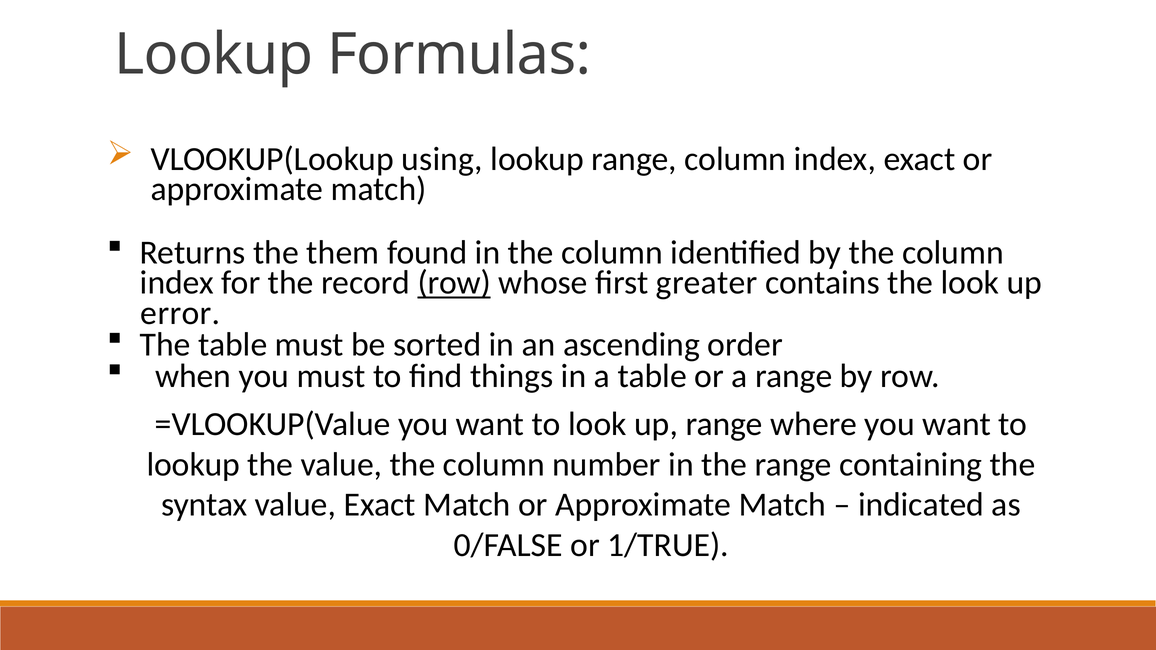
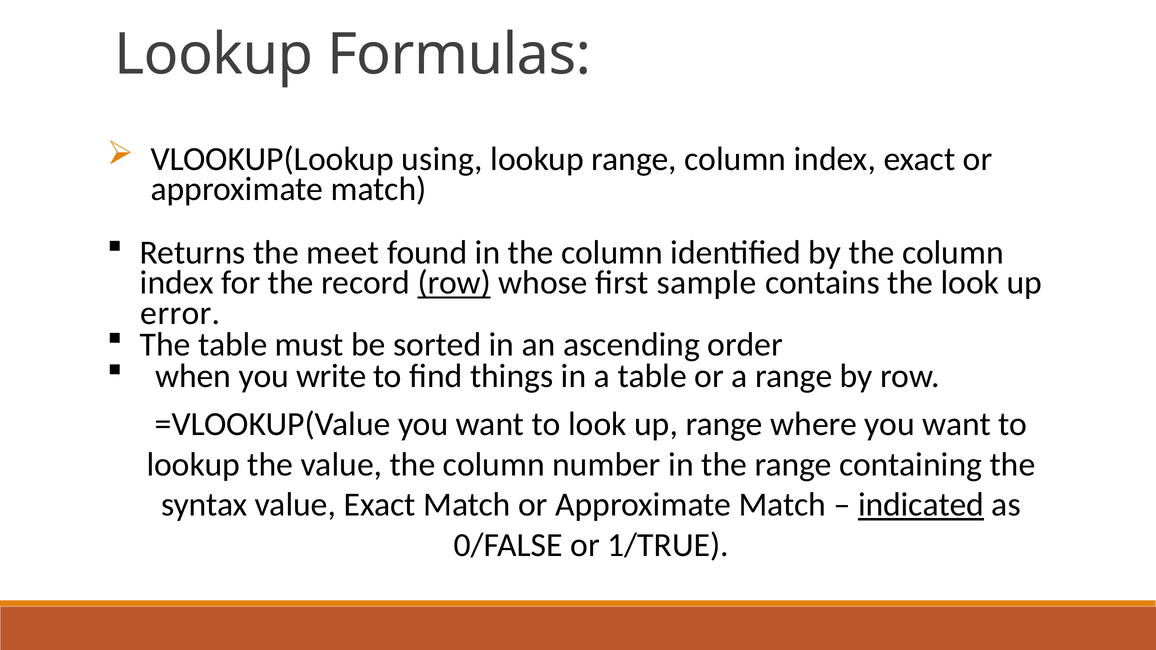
them: them -> meet
greater: greater -> sample
you must: must -> write
indicated underline: none -> present
